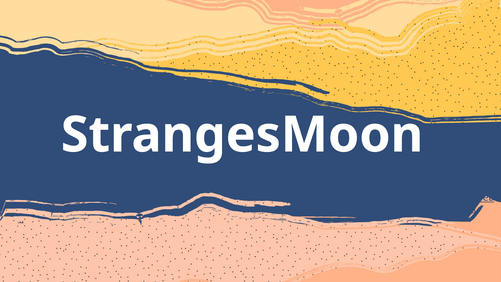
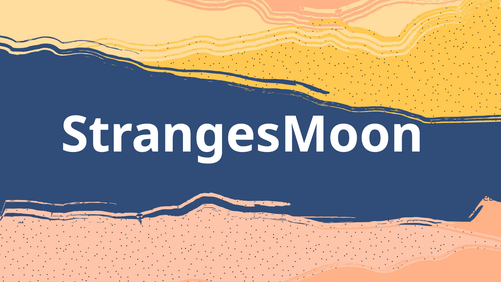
Тимергалеев underline: present -> none
